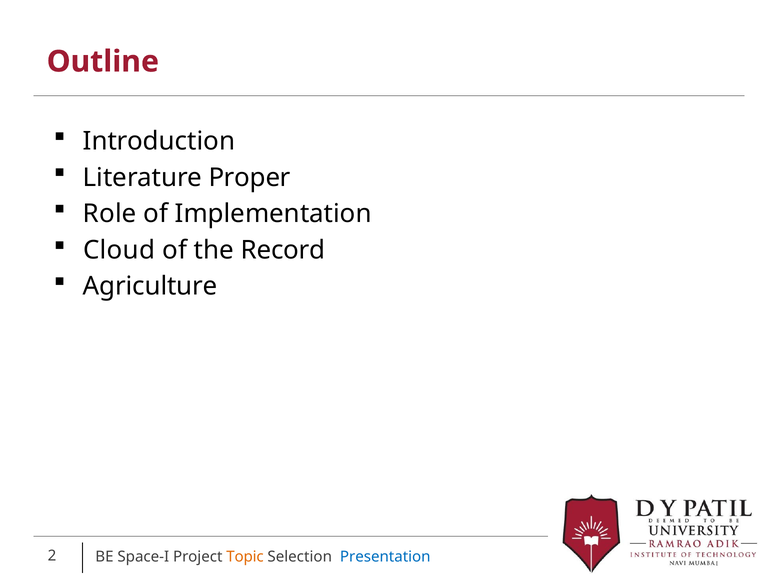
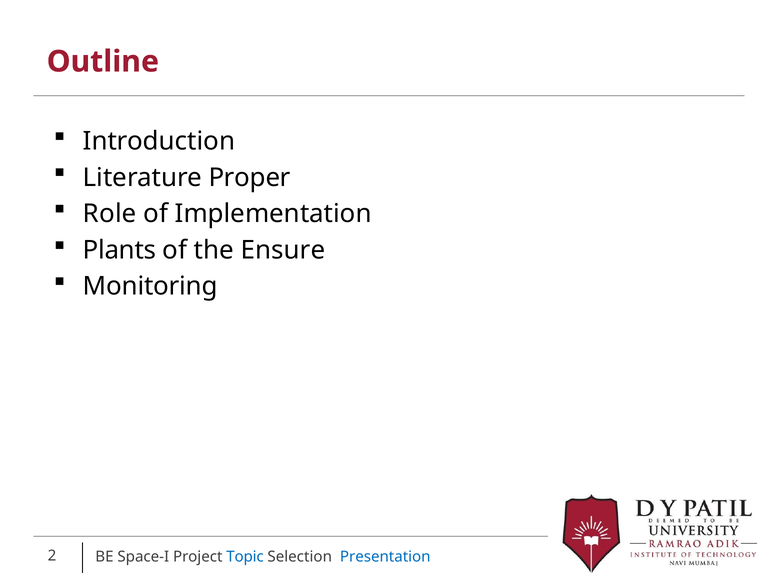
Cloud: Cloud -> Plants
Record: Record -> Ensure
Agriculture: Agriculture -> Monitoring
Topic colour: orange -> blue
